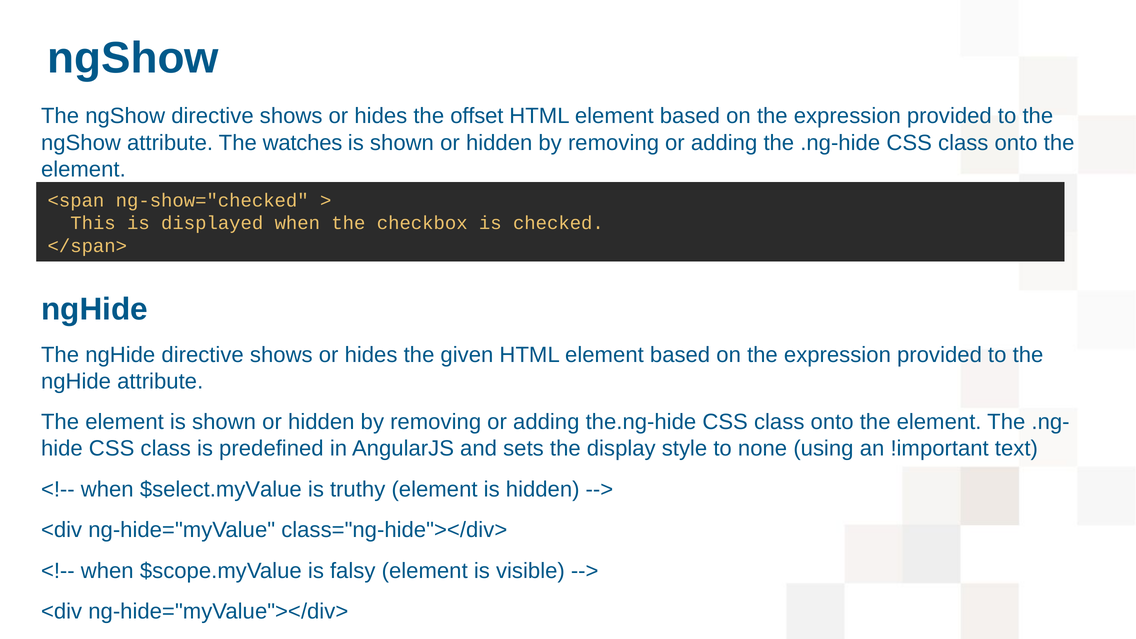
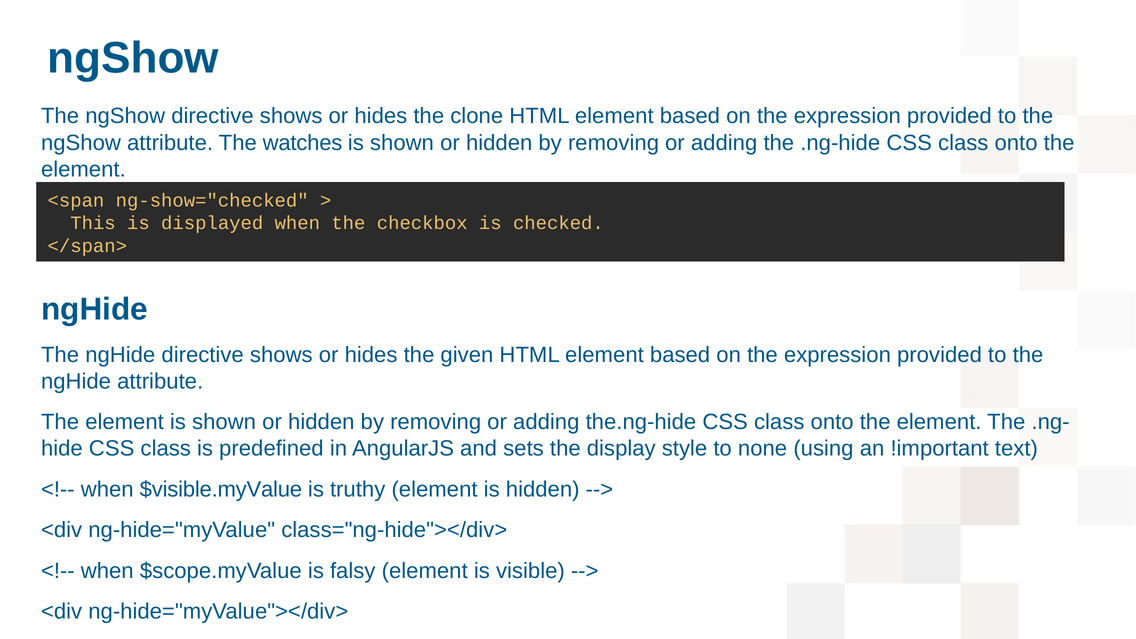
offset: offset -> clone
$select.myValue: $select.myValue -> $visible.myValue
